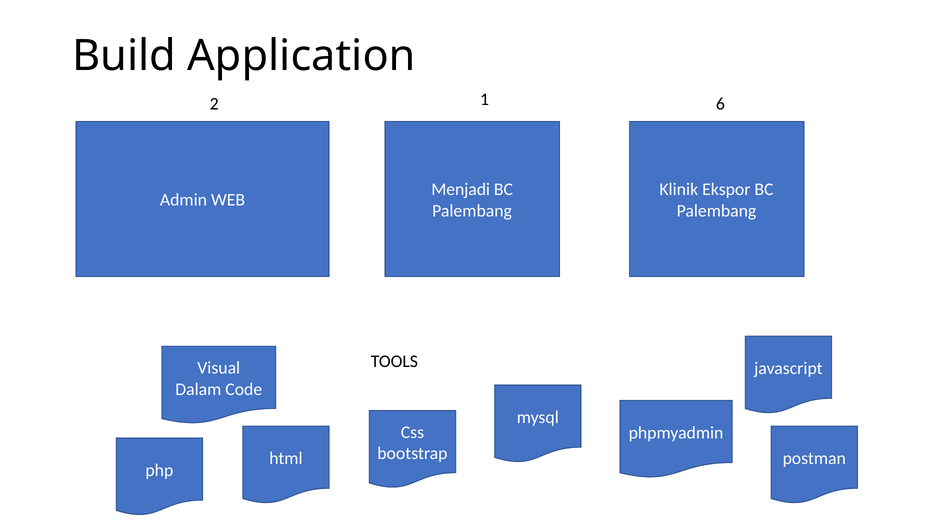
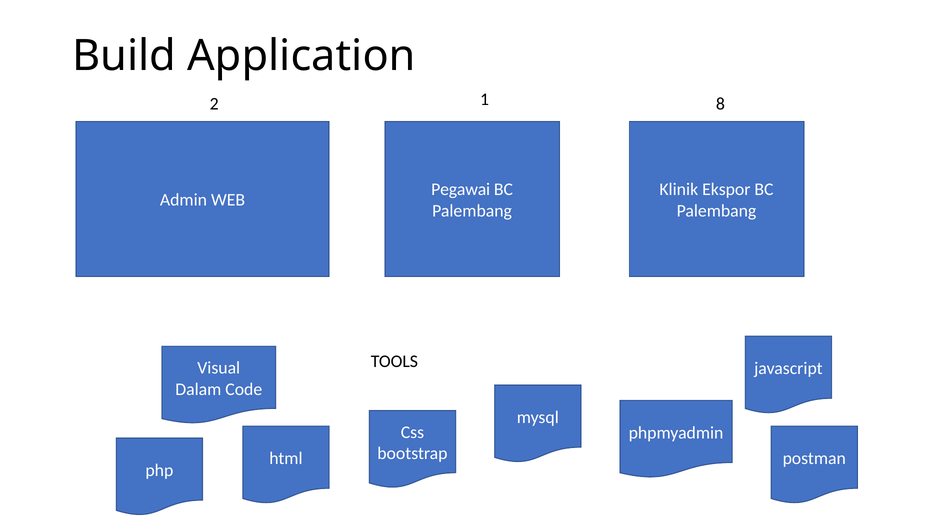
6: 6 -> 8
Menjadi: Menjadi -> Pegawai
